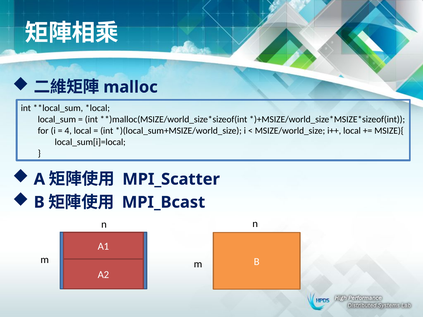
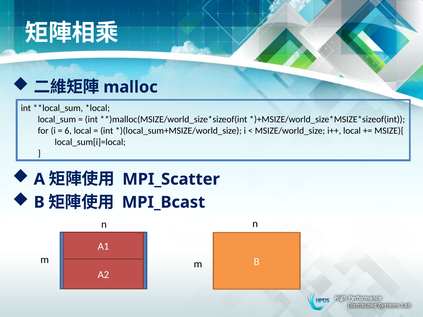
4: 4 -> 6
